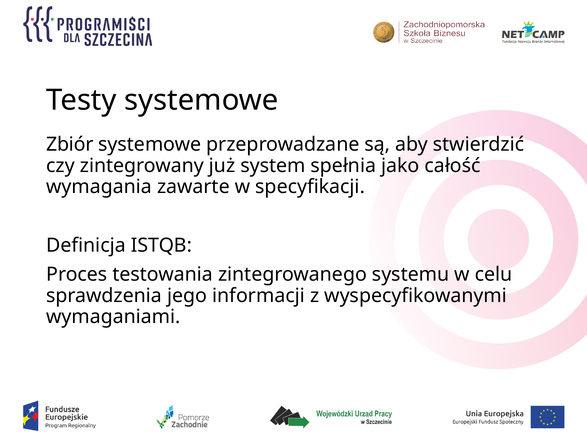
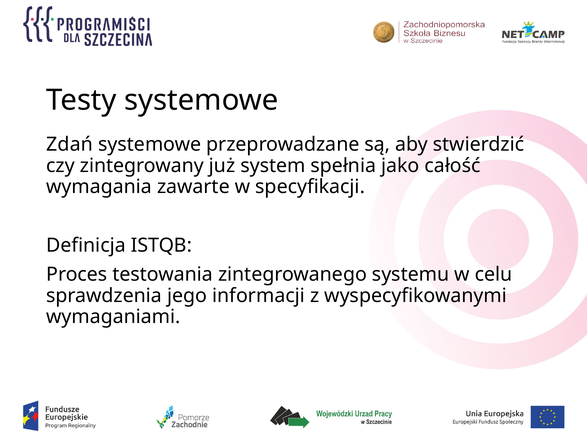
Zbiór: Zbiór -> Zdań
